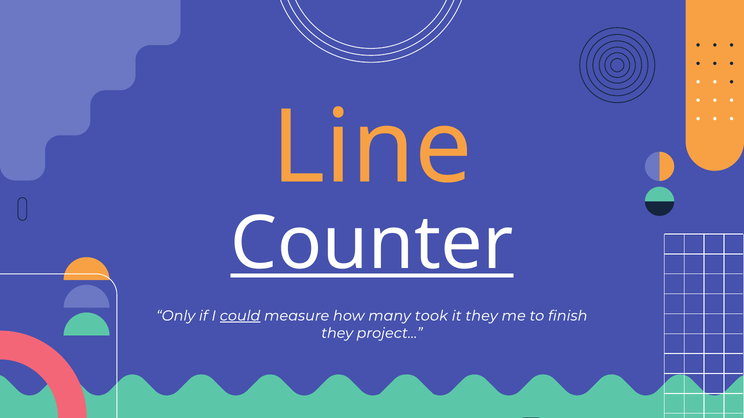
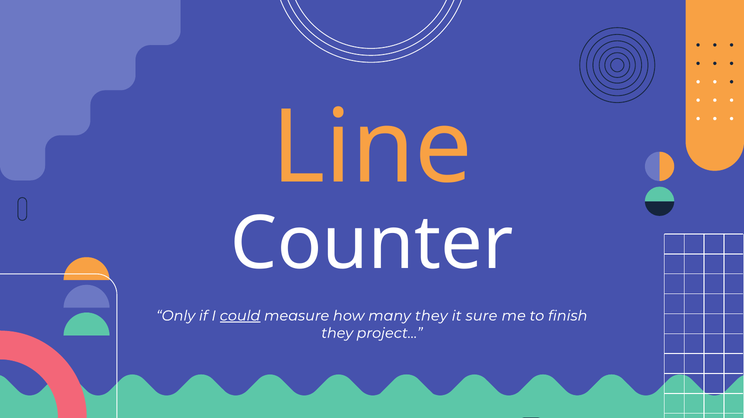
Counter underline: present -> none
many took: took -> they
it they: they -> sure
